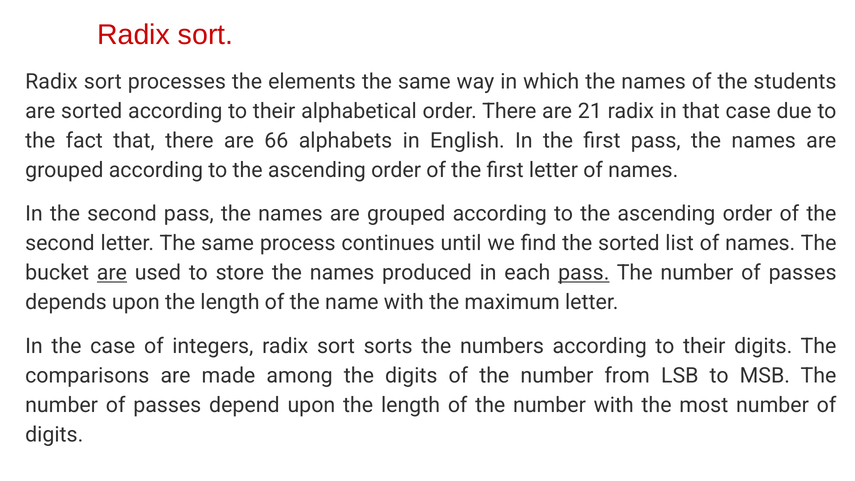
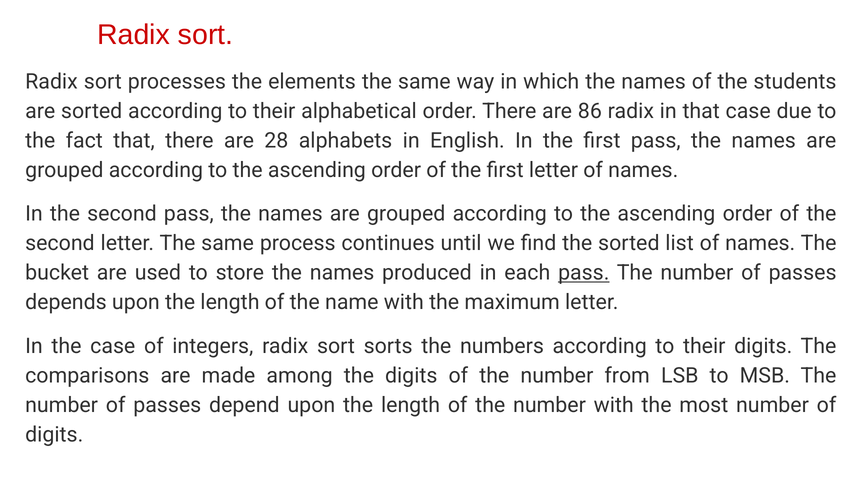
21: 21 -> 86
66: 66 -> 28
are at (112, 273) underline: present -> none
